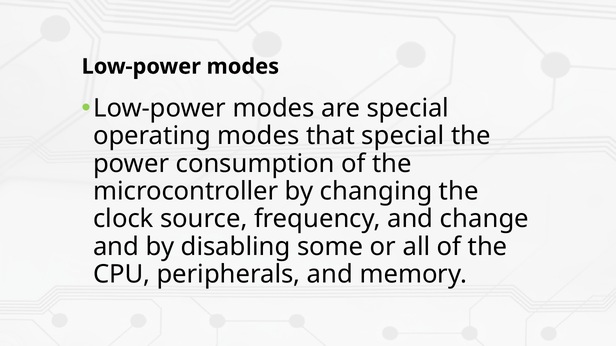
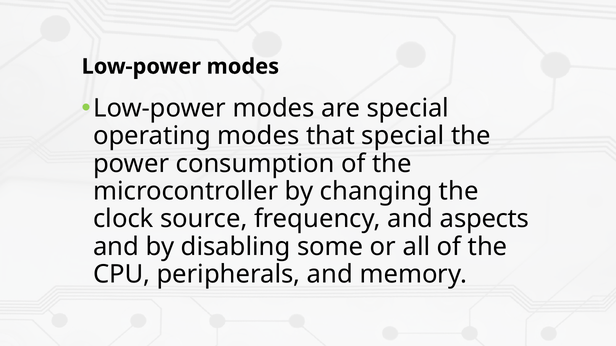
change: change -> aspects
